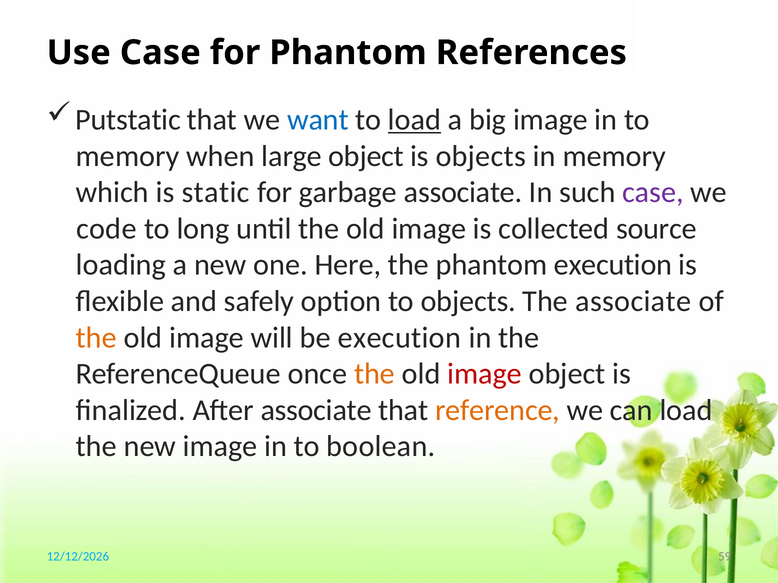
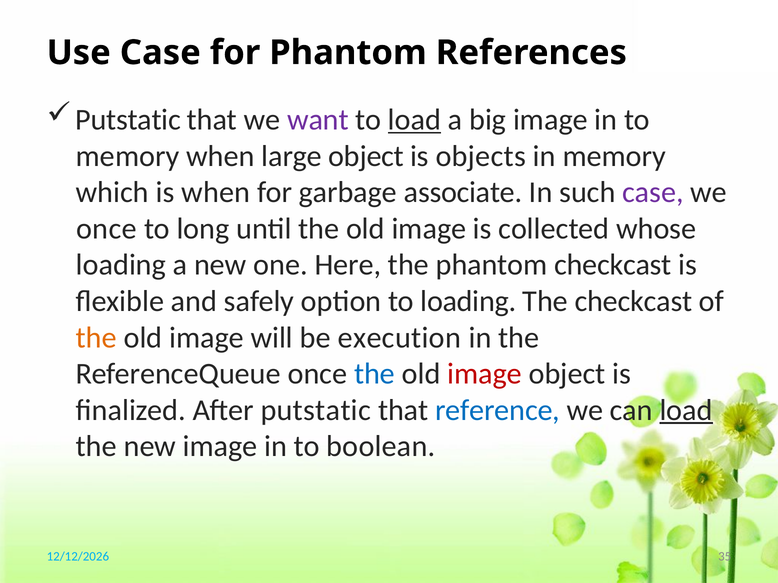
want colour: blue -> purple
is static: static -> when
code at (106, 229): code -> once
source: source -> whose
phantom execution: execution -> checkcast
to objects: objects -> loading
The associate: associate -> checkcast
the at (375, 374) colour: orange -> blue
After associate: associate -> putstatic
reference colour: orange -> blue
load at (686, 410) underline: none -> present
59: 59 -> 35
